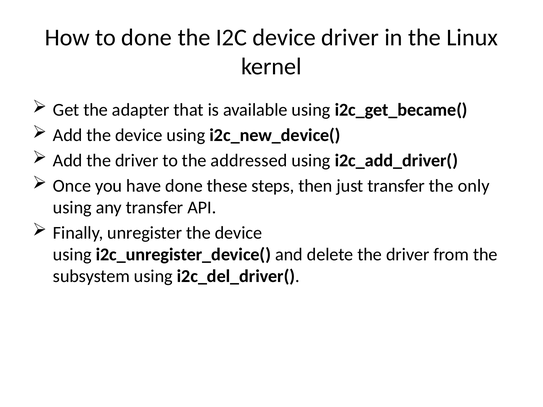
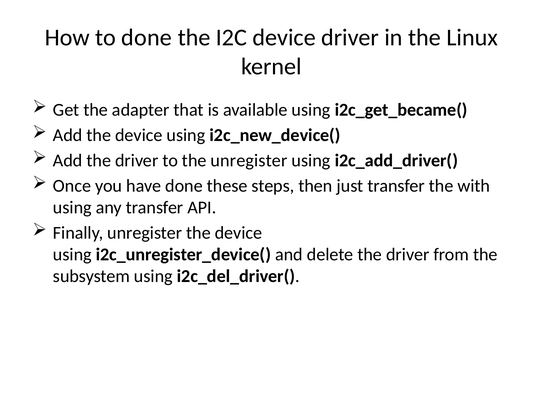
the addressed: addressed -> unregister
only: only -> with
